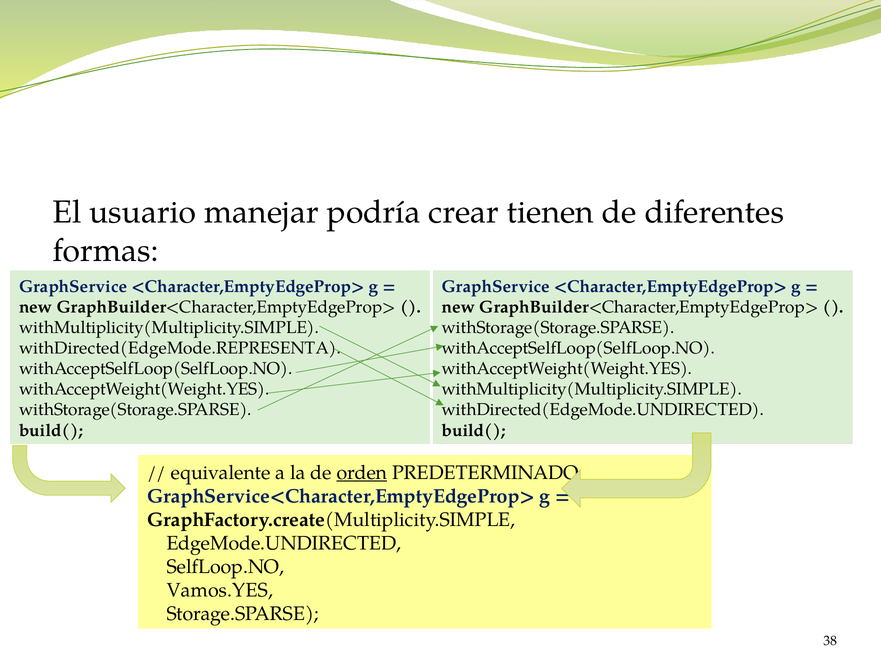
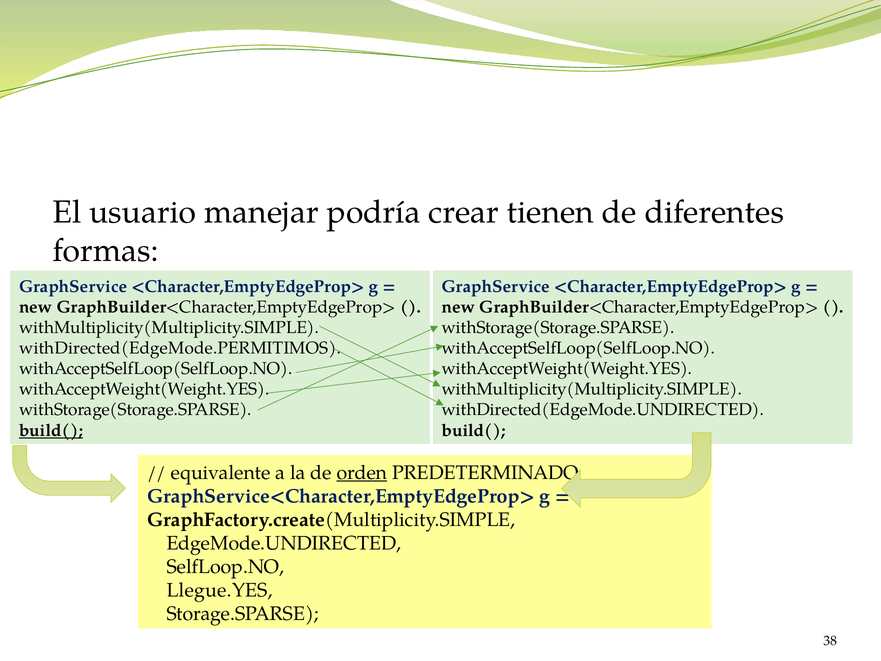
withDirected(EdgeMode.REPRESENTA: withDirected(EdgeMode.REPRESENTA -> withDirected(EdgeMode.PERMITIMOS
build( at (51, 430) underline: none -> present
Vamos.YES: Vamos.YES -> Llegue.YES
